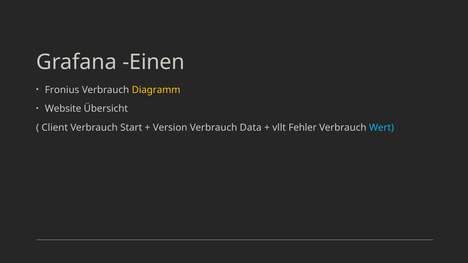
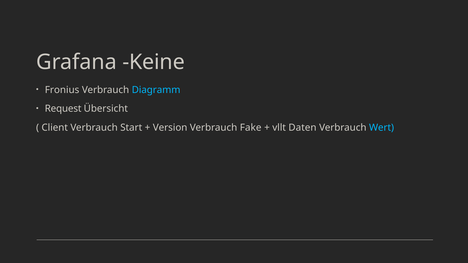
Einen: Einen -> Keine
Diagramm colour: yellow -> light blue
Website: Website -> Request
Data: Data -> Fake
Fehler: Fehler -> Daten
